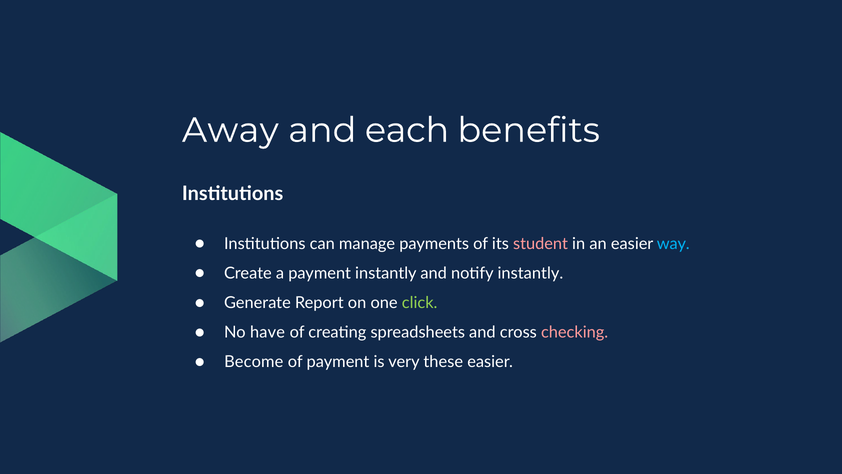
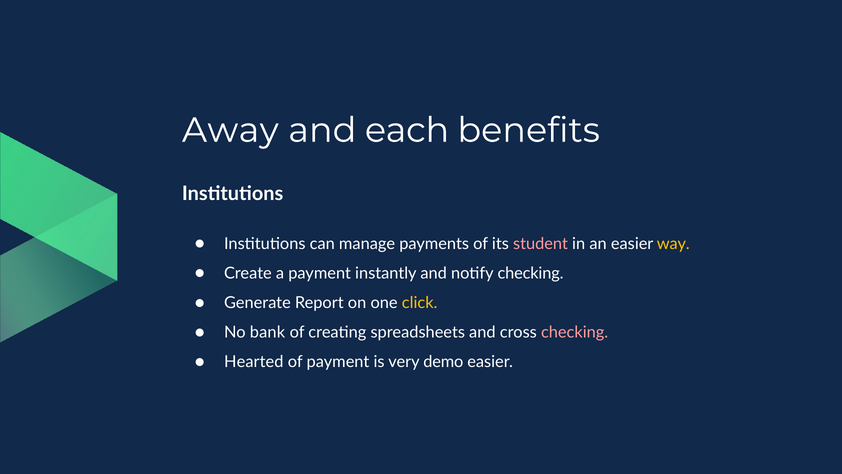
way colour: light blue -> yellow
notify instantly: instantly -> checking
click colour: light green -> yellow
have: have -> bank
Become: Become -> Hearted
these: these -> demo
